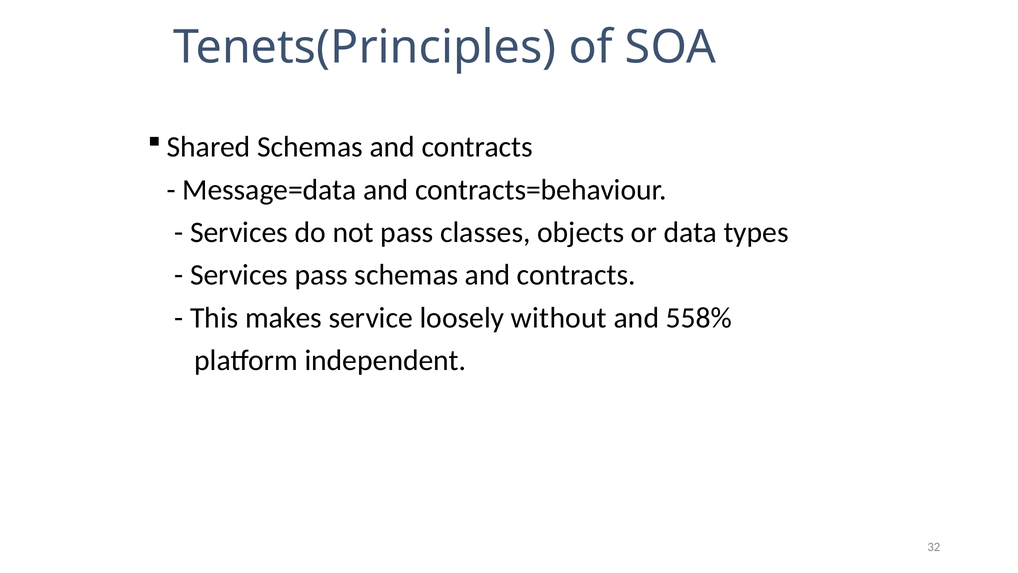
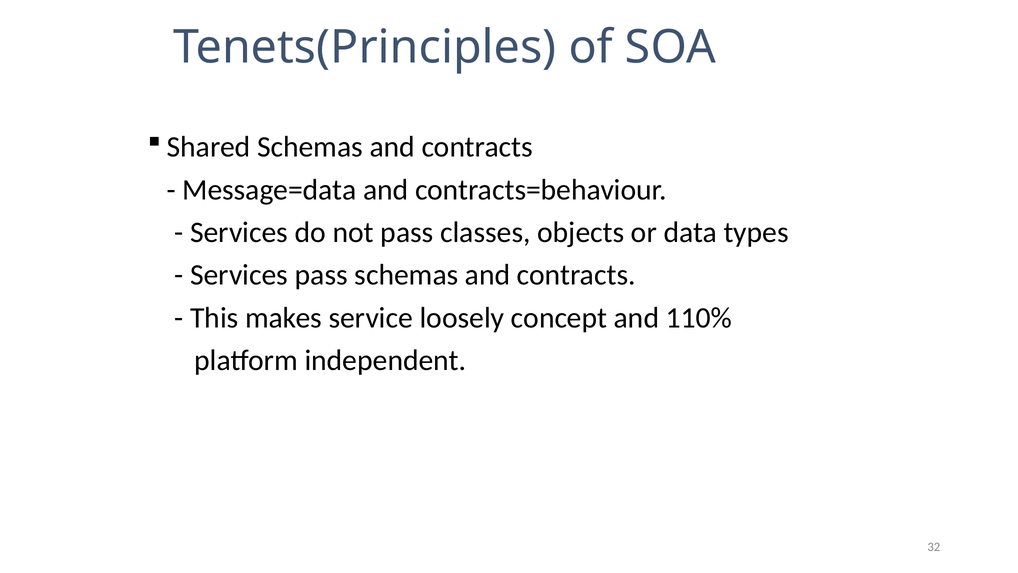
without: without -> concept
558%: 558% -> 110%
